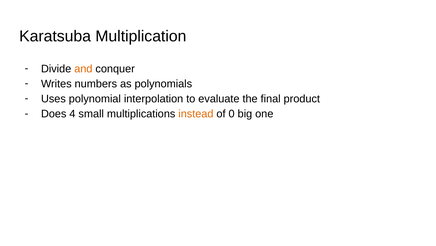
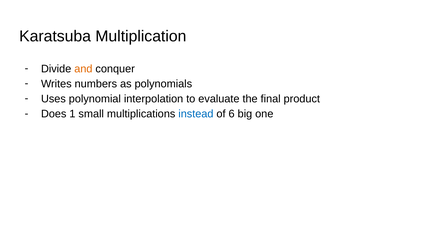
4: 4 -> 1
instead colour: orange -> blue
0: 0 -> 6
